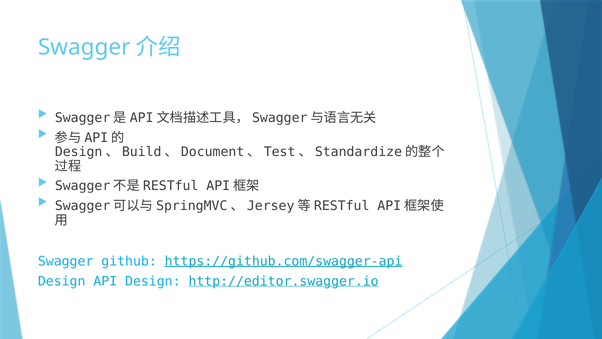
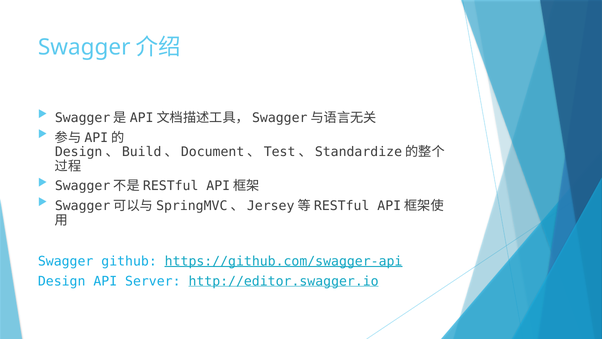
API Design: Design -> Server
